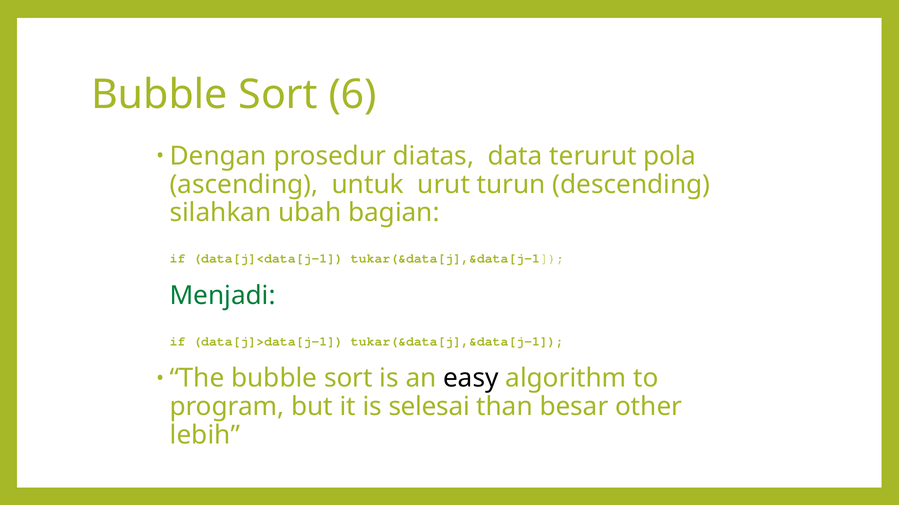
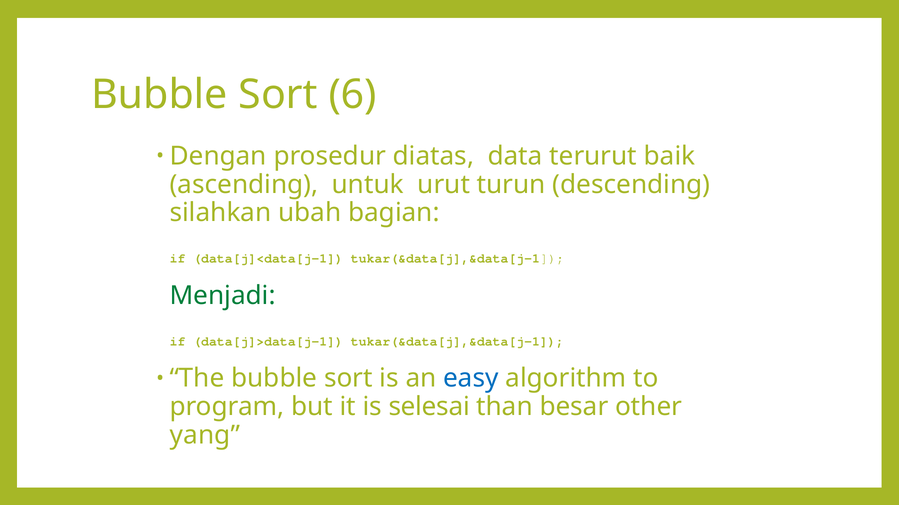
pola: pola -> baik
easy colour: black -> blue
lebih: lebih -> yang
